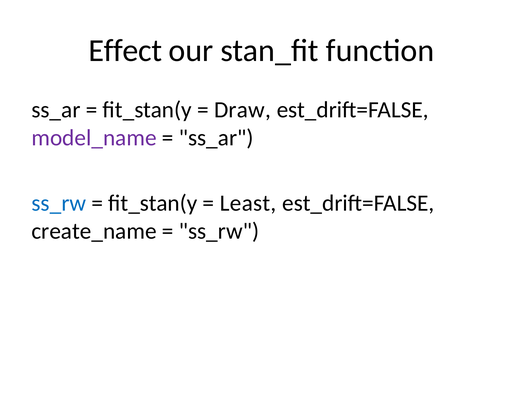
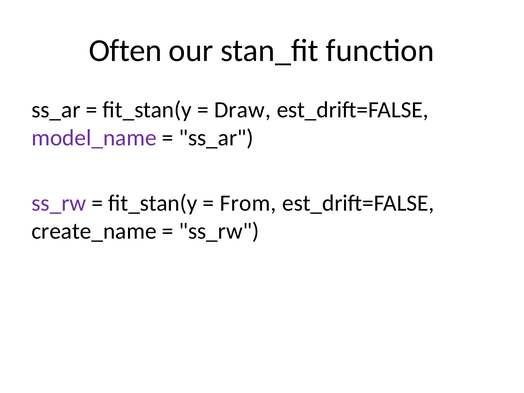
Effect: Effect -> Often
ss_rw at (59, 203) colour: blue -> purple
Least: Least -> From
